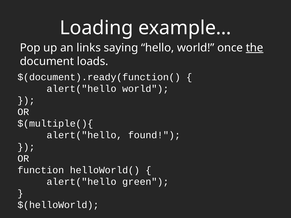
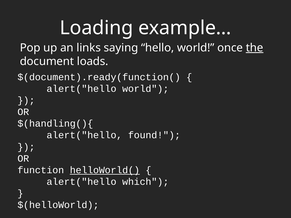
$(multiple(){: $(multiple(){ -> $(handling(){
helloWorld( underline: none -> present
green: green -> which
